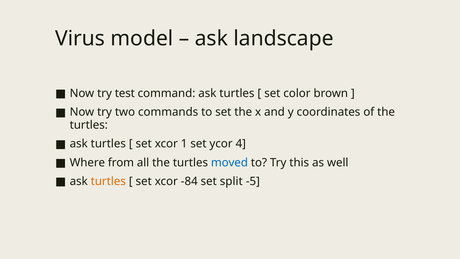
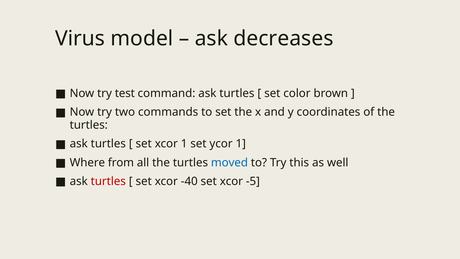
landscape: landscape -> decreases
ycor 4: 4 -> 1
turtles at (108, 181) colour: orange -> red
-84: -84 -> -40
split at (231, 181): split -> xcor
